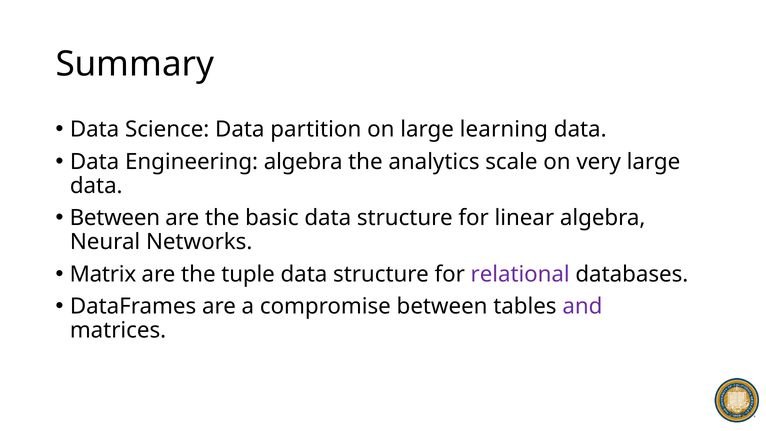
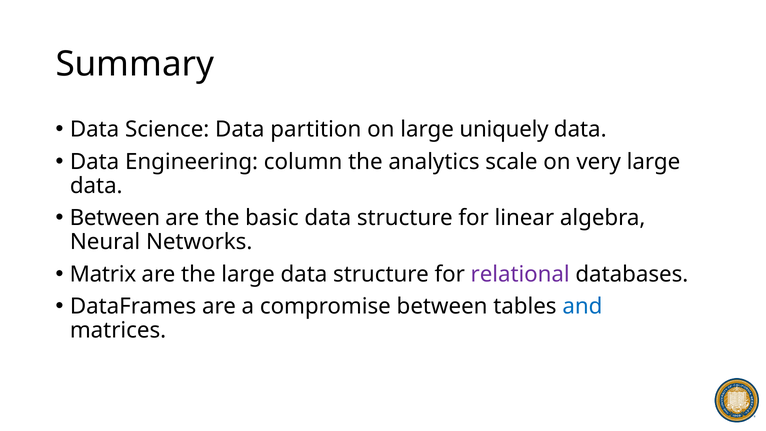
learning: learning -> uniquely
Engineering algebra: algebra -> column
the tuple: tuple -> large
and colour: purple -> blue
